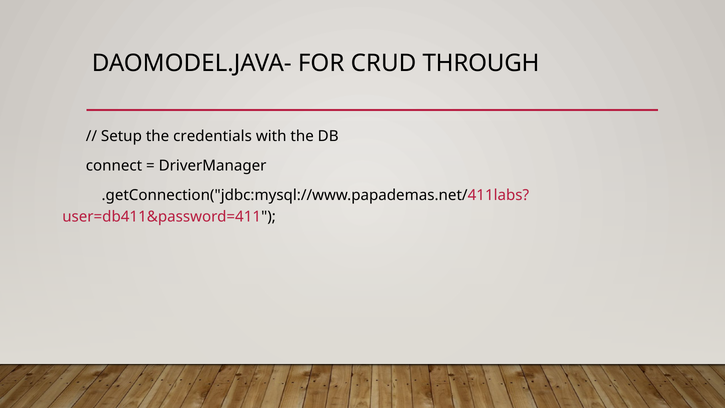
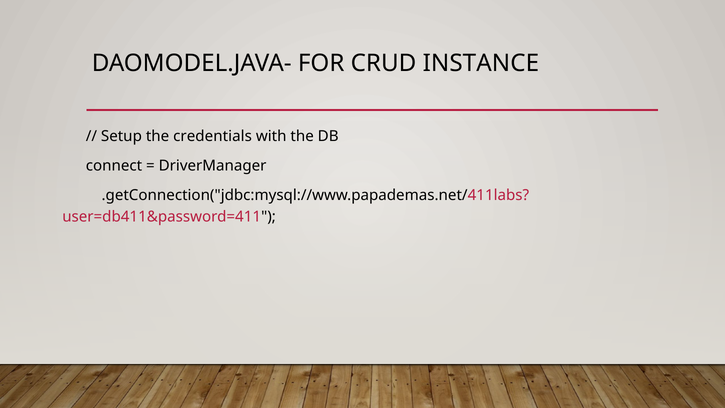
THROUGH: THROUGH -> INSTANCE
